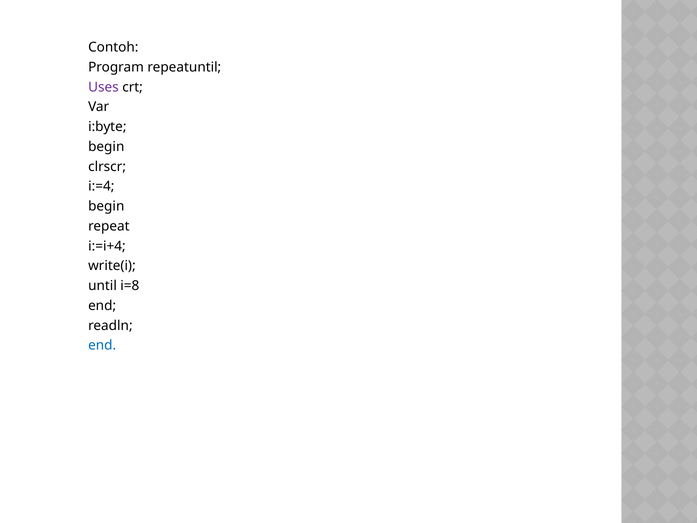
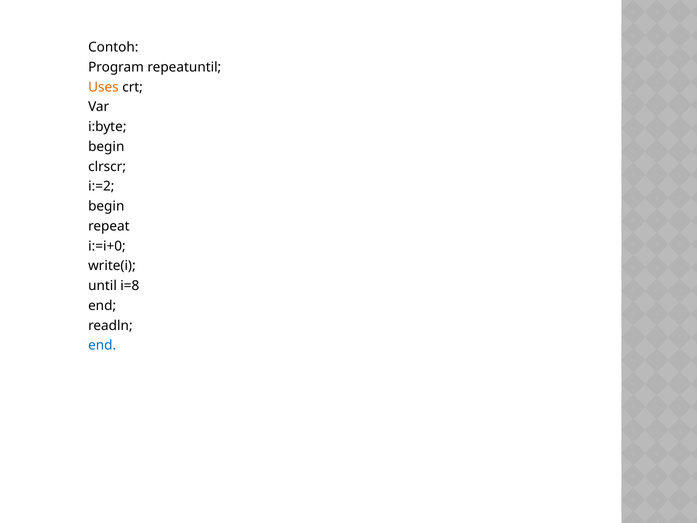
Uses colour: purple -> orange
i:=4: i:=4 -> i:=2
i:=i+4: i:=i+4 -> i:=i+0
